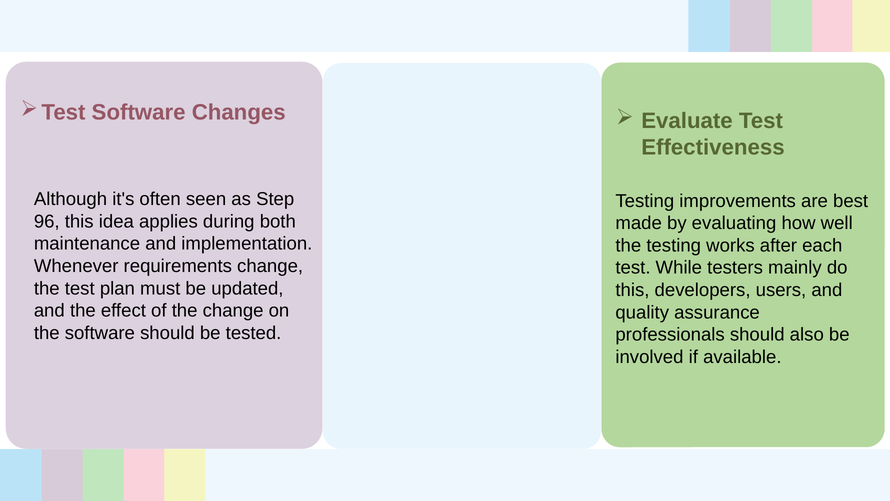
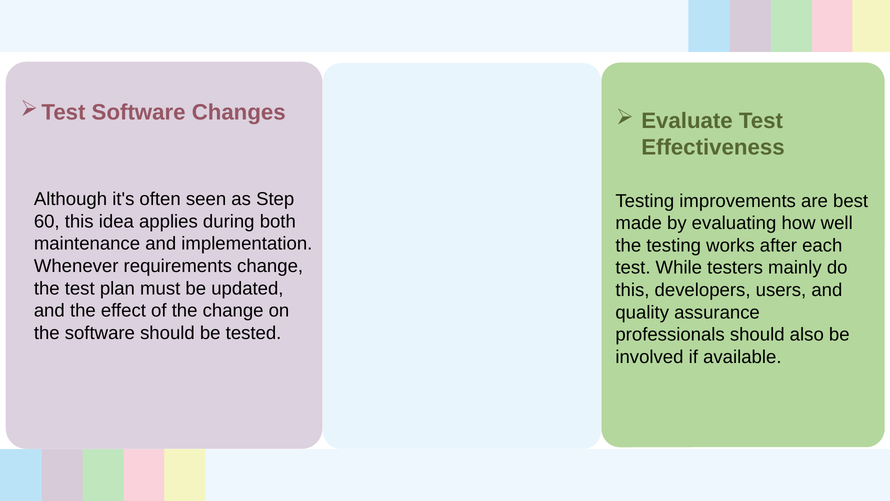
96: 96 -> 60
